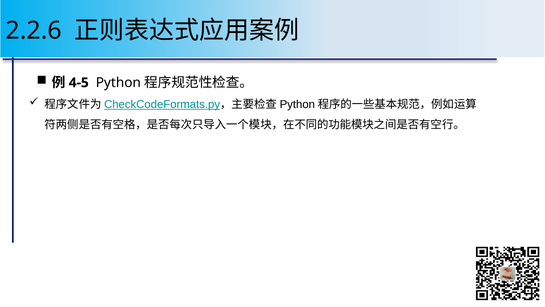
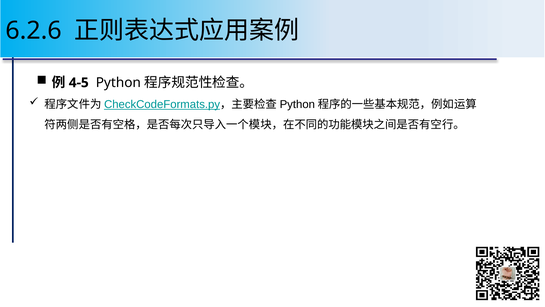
2.2.6: 2.2.6 -> 6.2.6
